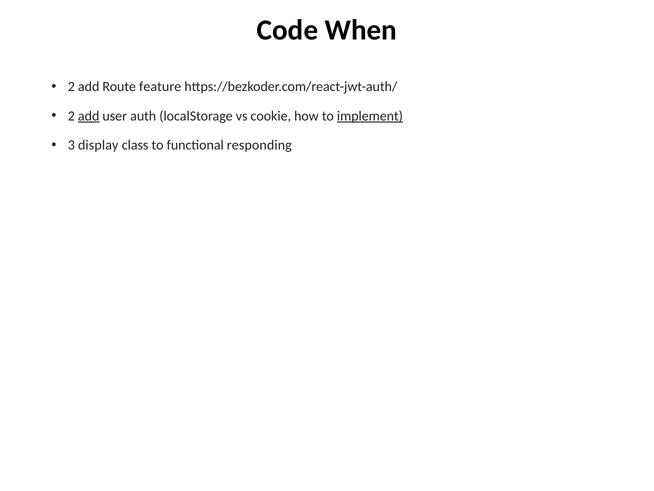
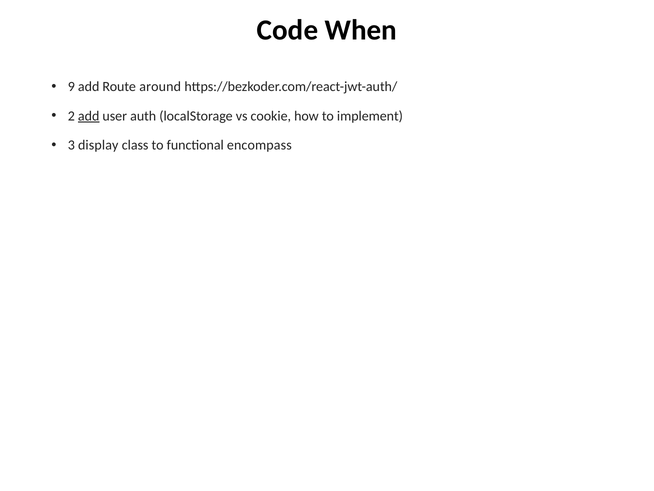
2 at (71, 87): 2 -> 9
feature: feature -> around
implement underline: present -> none
responding: responding -> encompass
